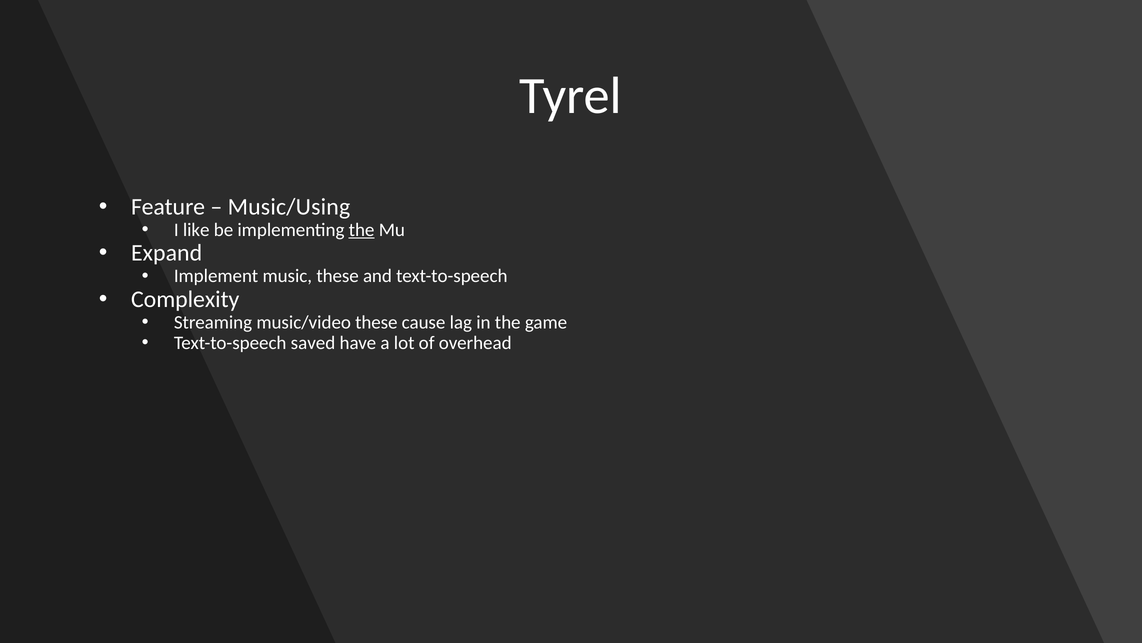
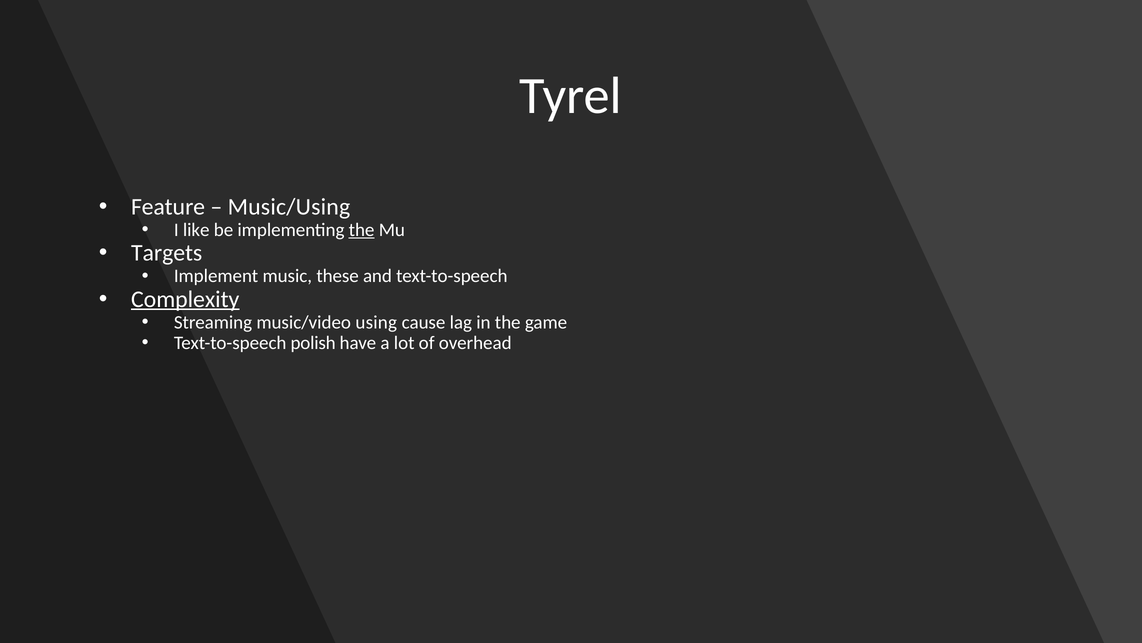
Expand: Expand -> Targets
Complexity underline: none -> present
music/video these: these -> using
saved: saved -> polish
